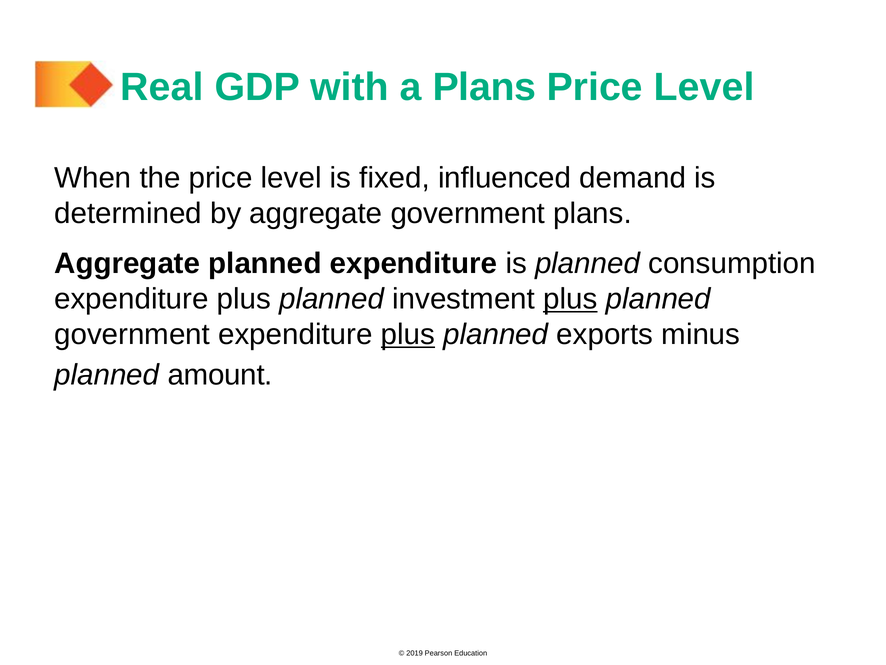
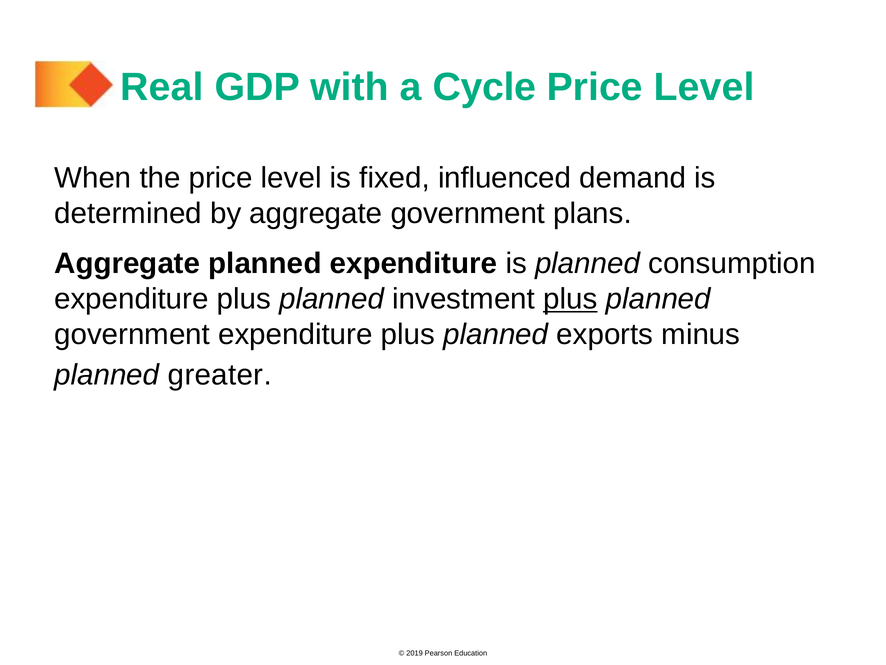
a Plans: Plans -> Cycle
plus at (408, 334) underline: present -> none
amount: amount -> greater
